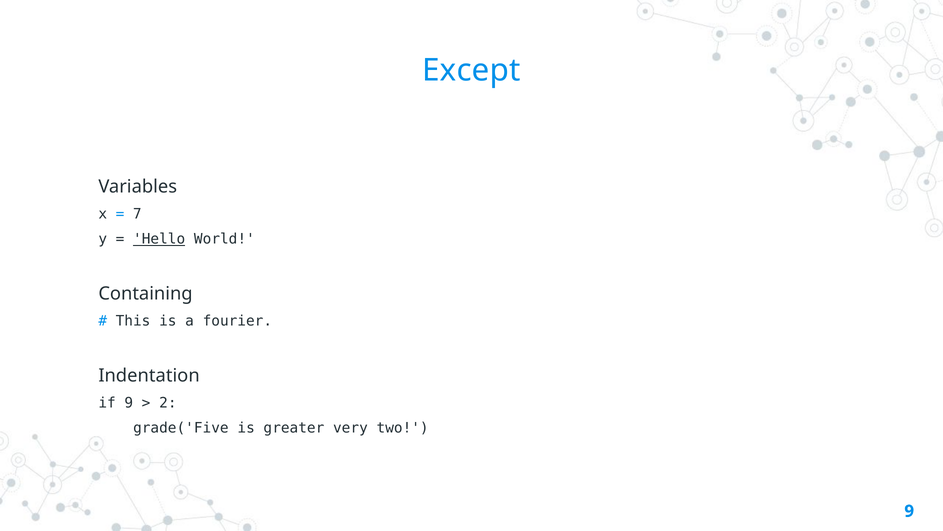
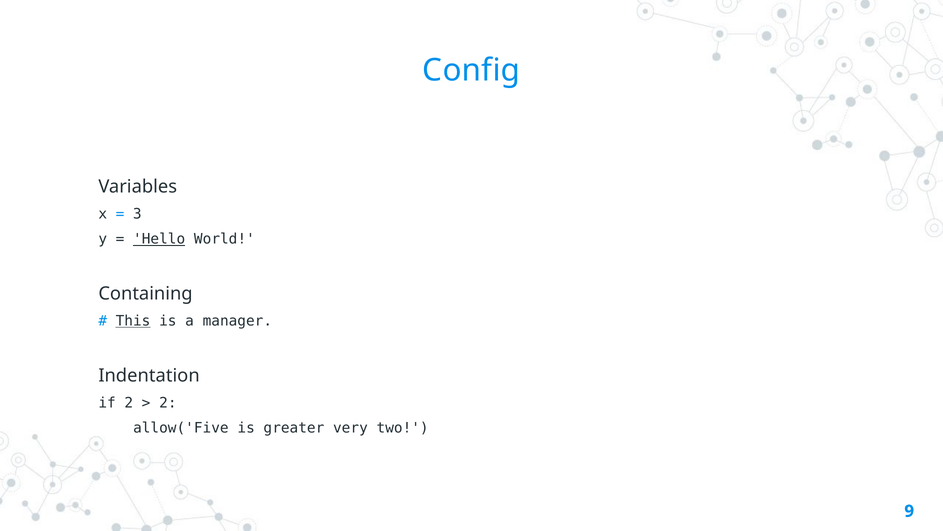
Except: Except -> Config
7: 7 -> 3
This underline: none -> present
fourier: fourier -> manager
if 9: 9 -> 2
grade('Five: grade('Five -> allow('Five
